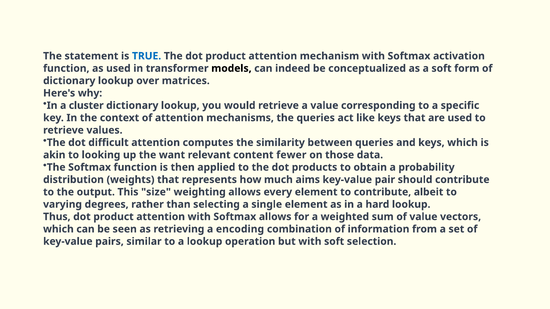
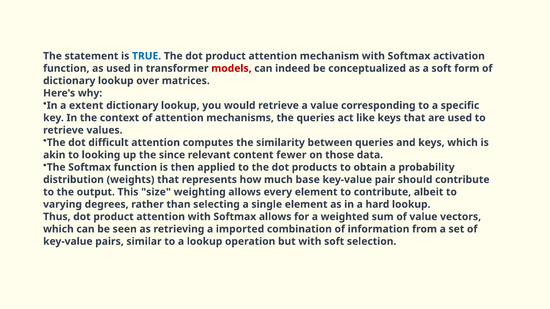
models colour: black -> red
cluster: cluster -> extent
want: want -> since
aims: aims -> base
encoding: encoding -> imported
